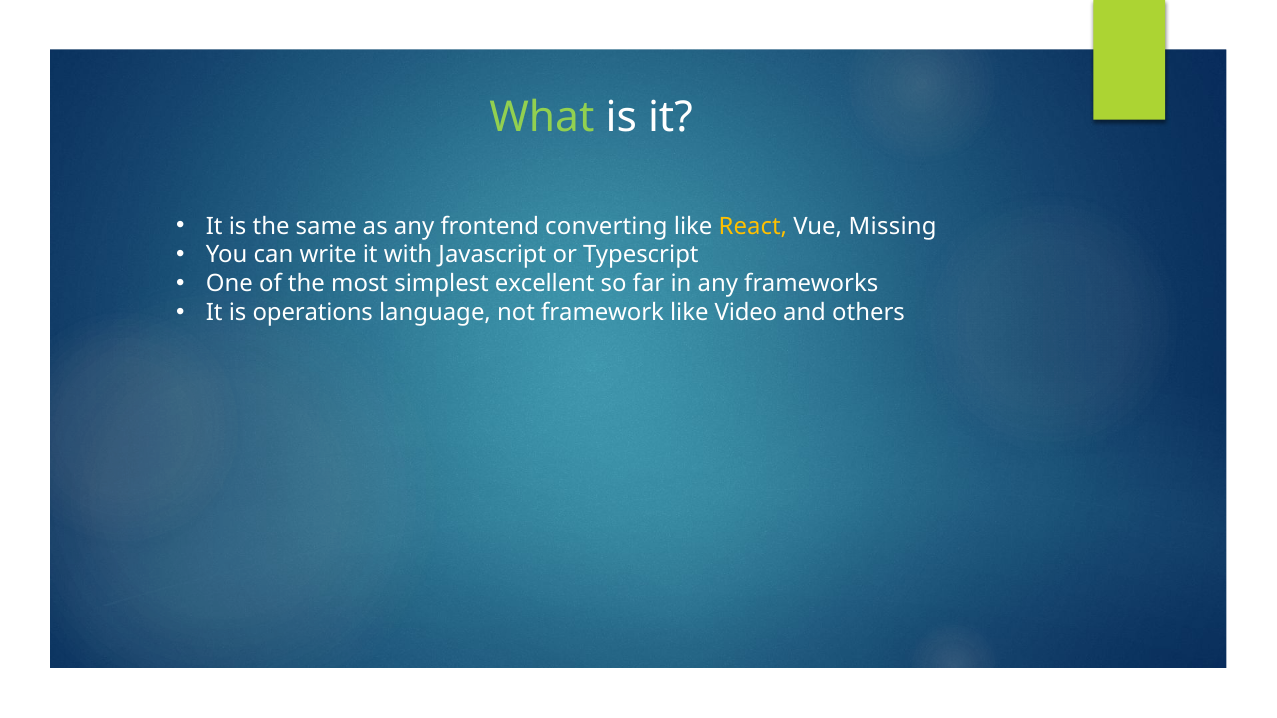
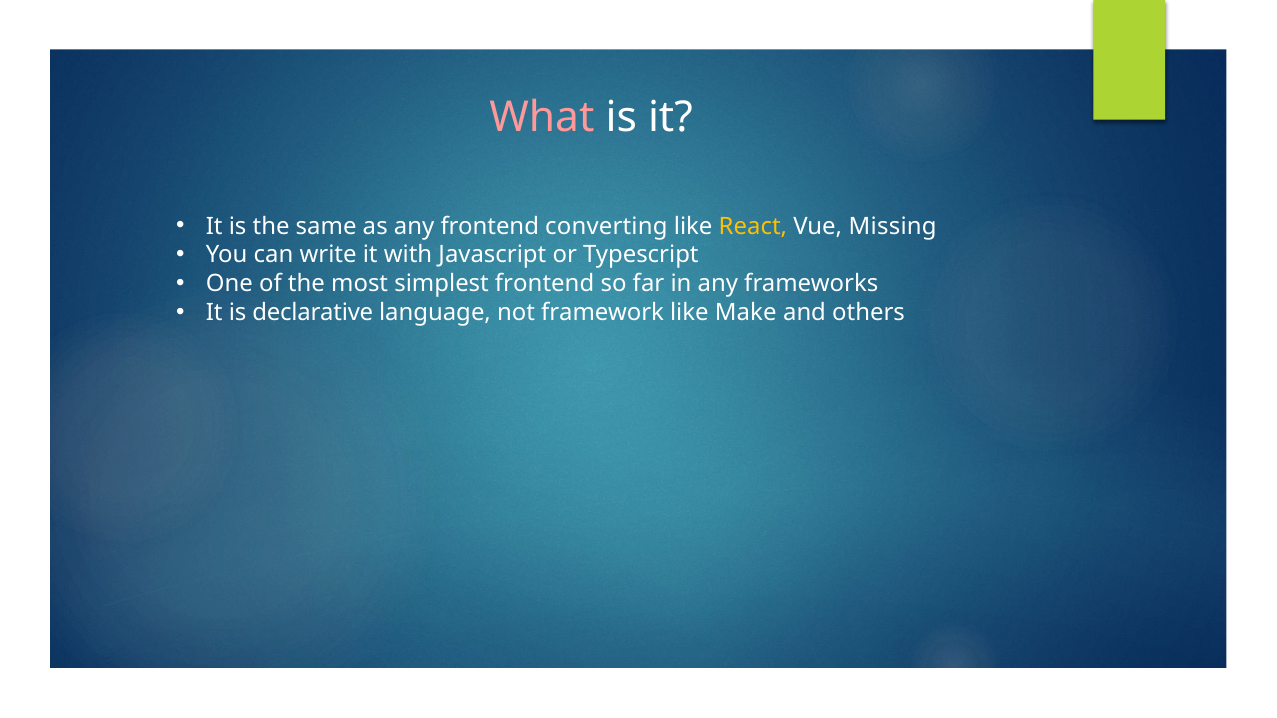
What colour: light green -> pink
simplest excellent: excellent -> frontend
operations: operations -> declarative
Video: Video -> Make
